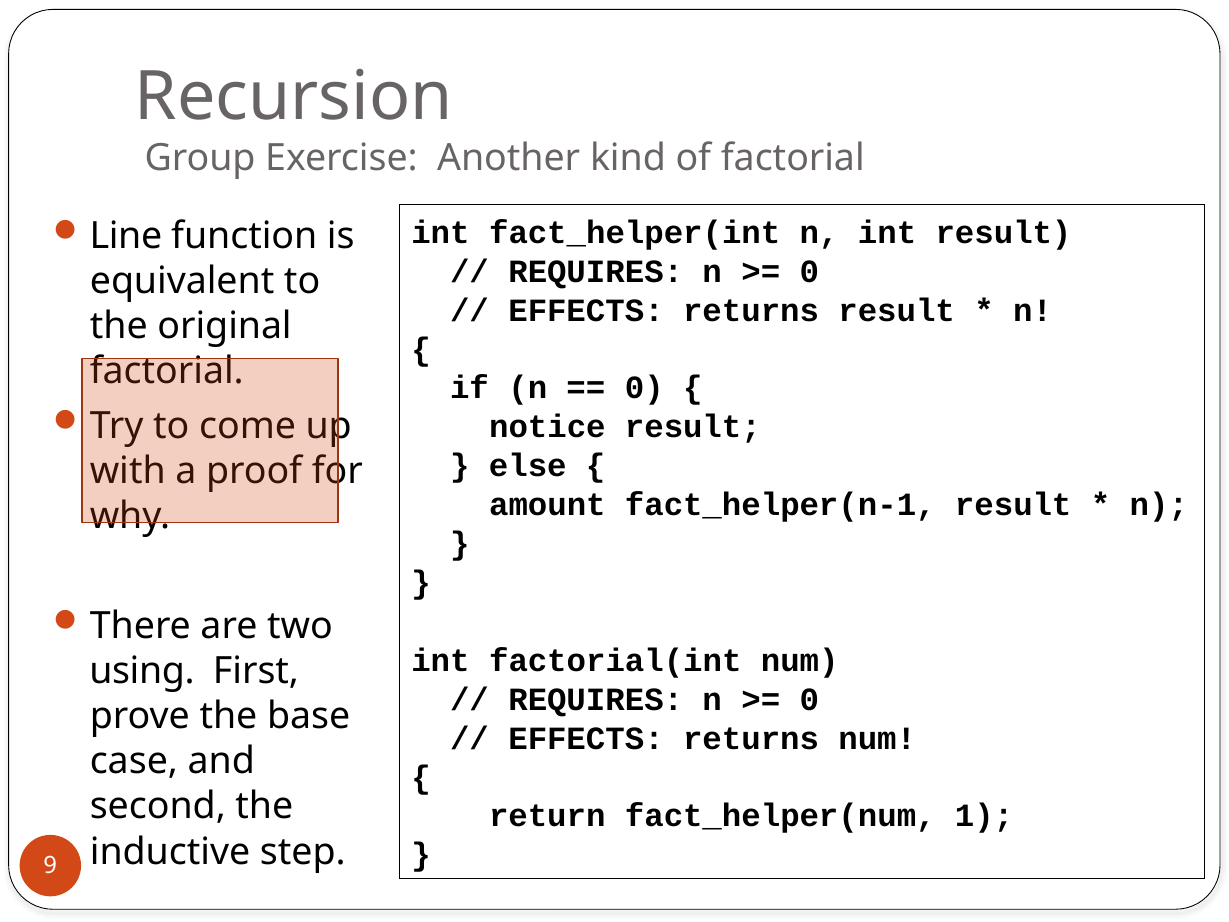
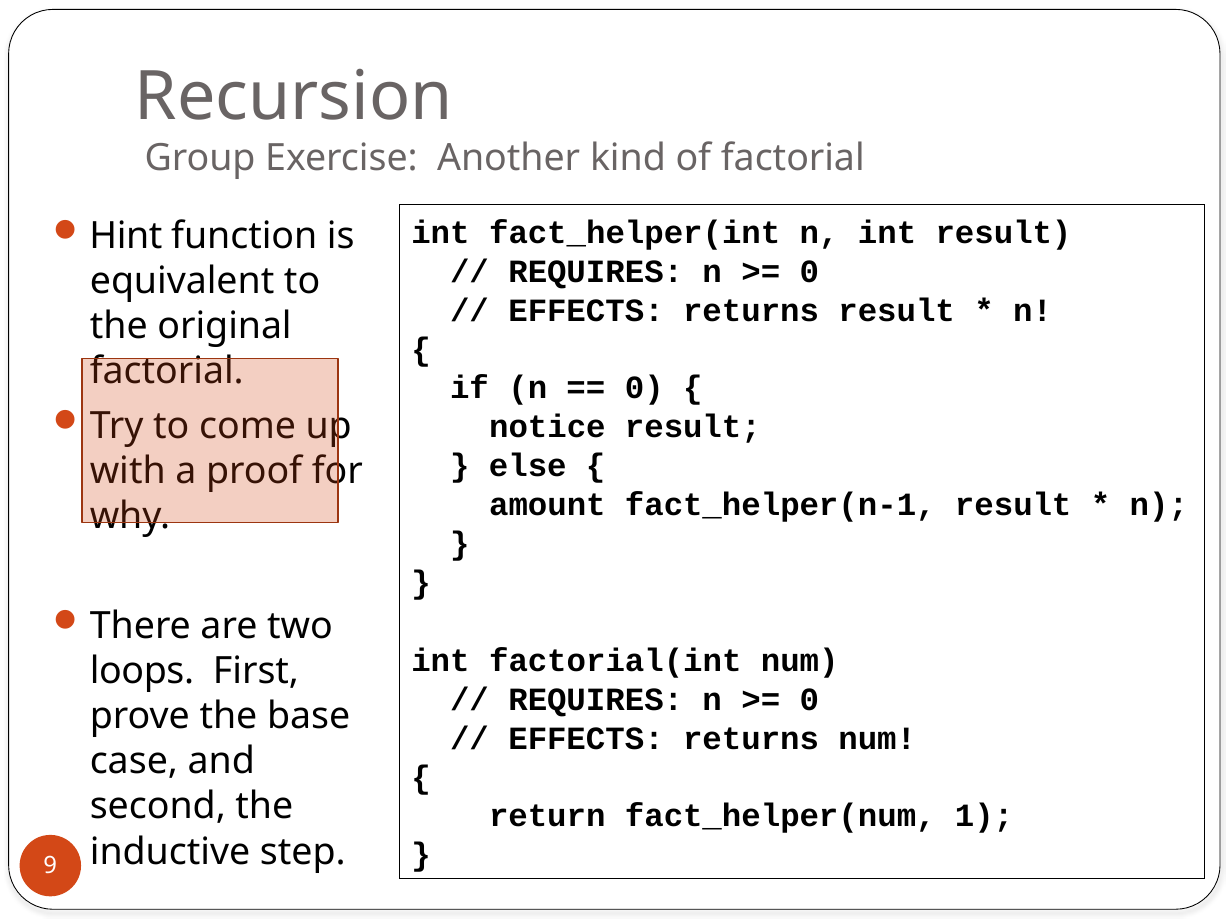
Line: Line -> Hint
using: using -> loops
